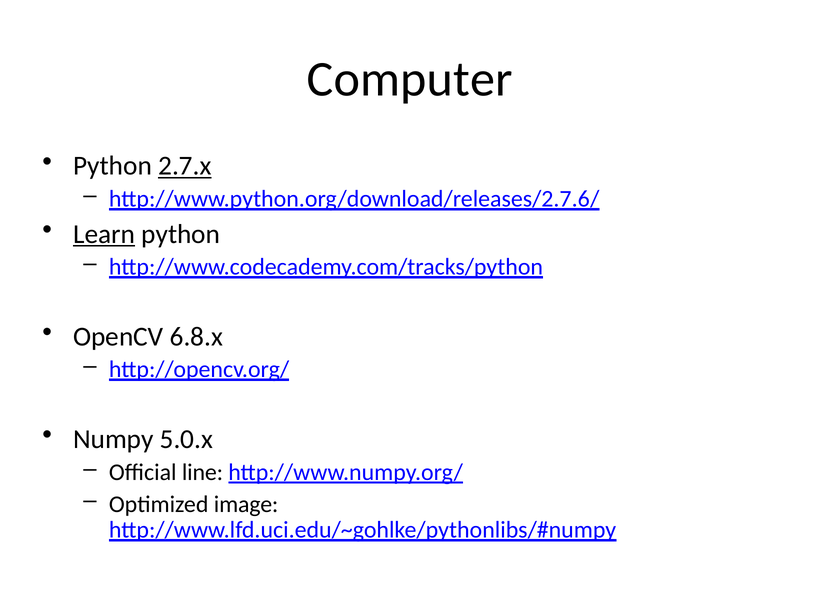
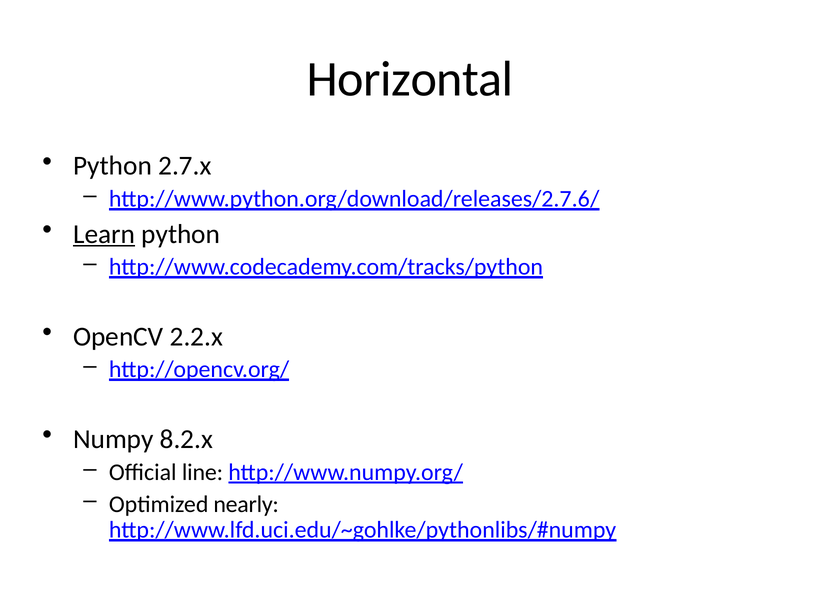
Computer: Computer -> Horizontal
2.7.x underline: present -> none
6.8.x: 6.8.x -> 2.2.x
5.0.x: 5.0.x -> 8.2.x
image: image -> nearly
